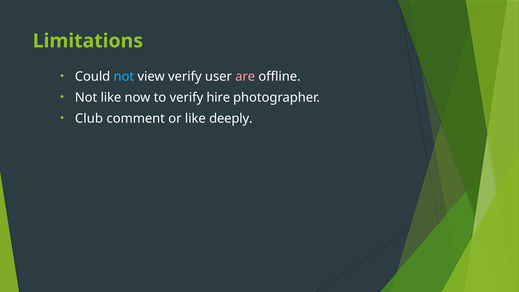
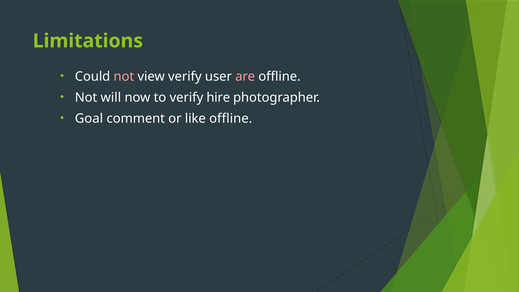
not at (124, 77) colour: light blue -> pink
Not like: like -> will
Club: Club -> Goal
like deeply: deeply -> offline
